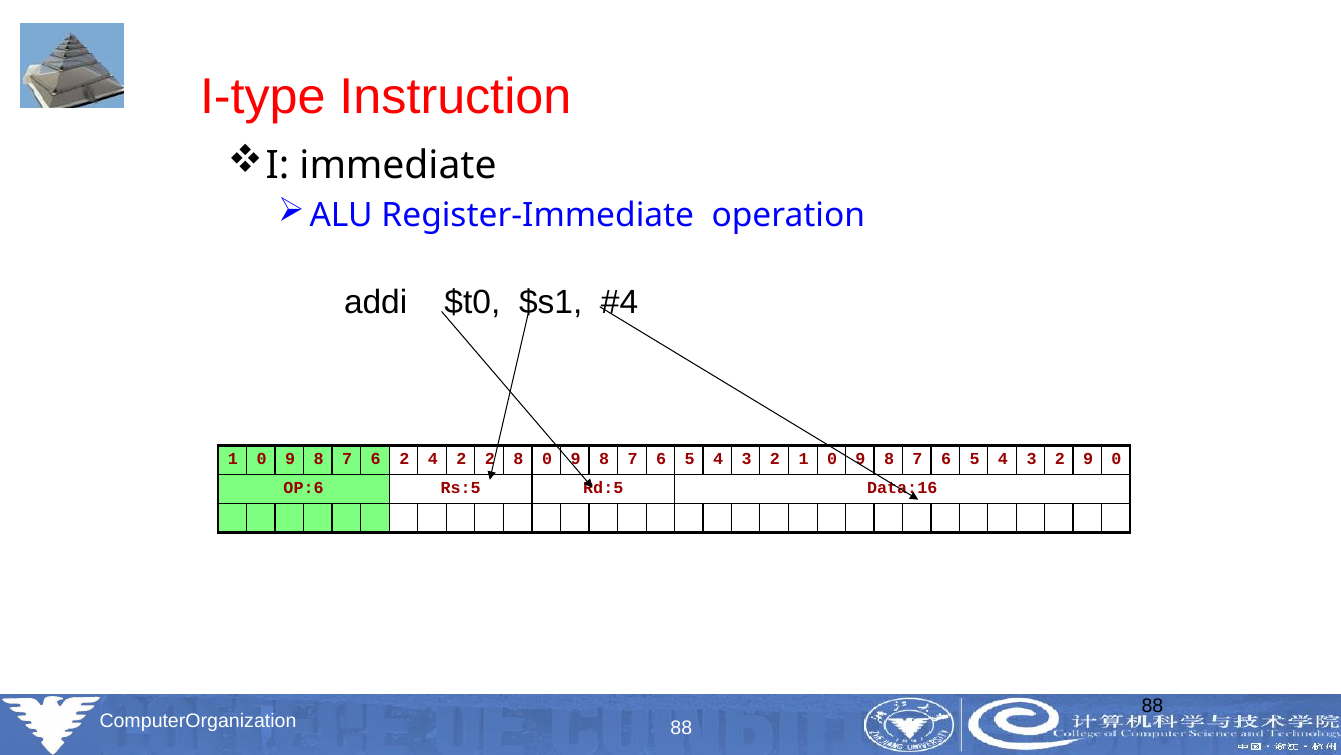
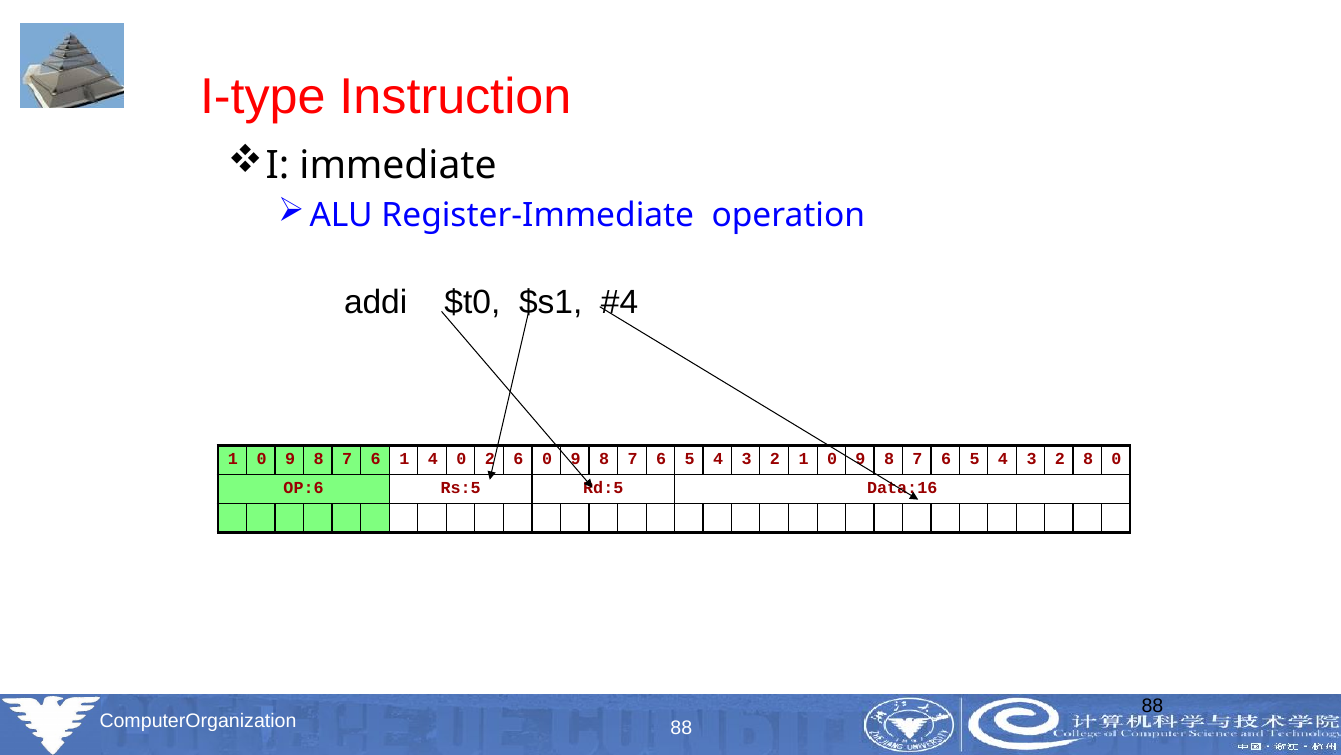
6 2: 2 -> 1
4 2: 2 -> 0
2 8: 8 -> 6
2 9: 9 -> 8
